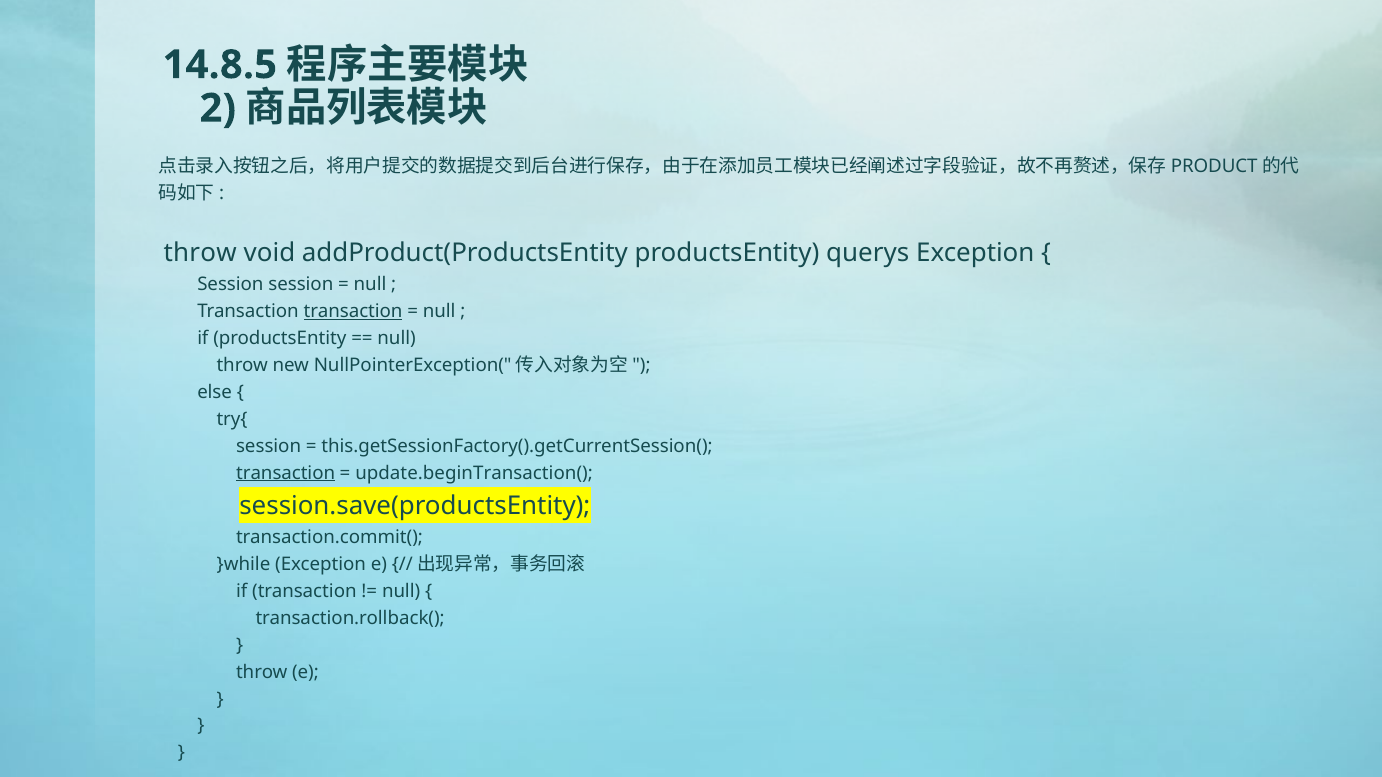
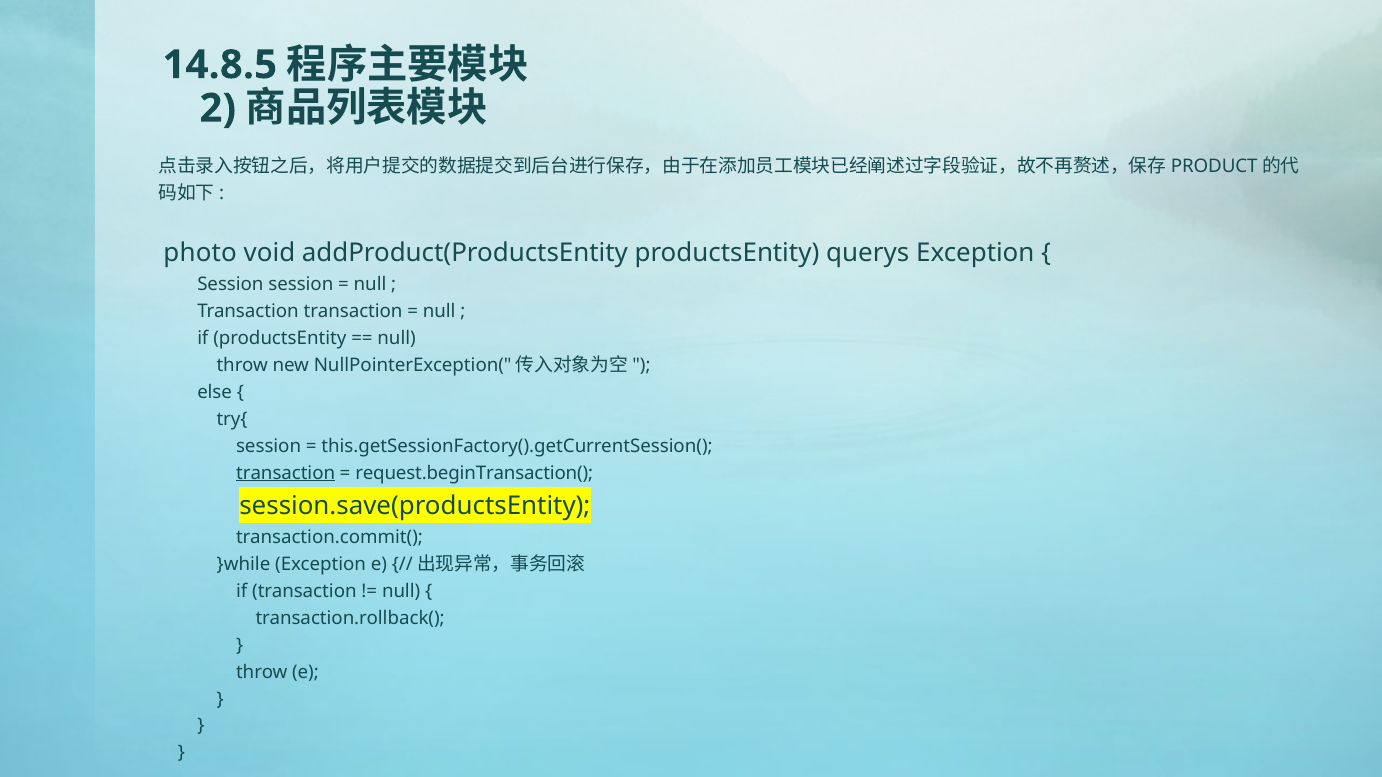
throw at (200, 254): throw -> photo
transaction at (353, 311) underline: present -> none
update.beginTransaction(: update.beginTransaction( -> request.beginTransaction(
